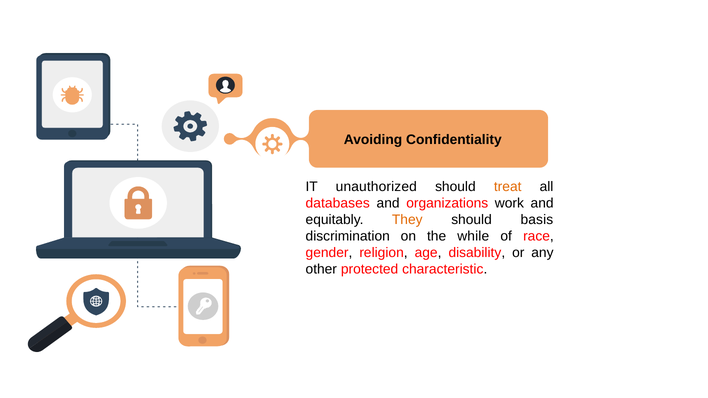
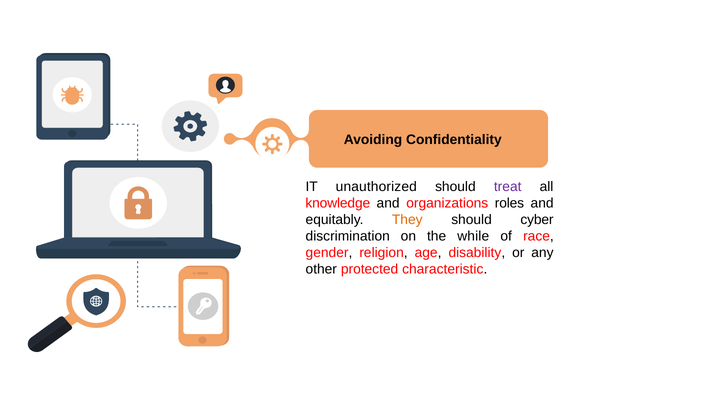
treat colour: orange -> purple
databases: databases -> knowledge
work: work -> roles
basis: basis -> cyber
